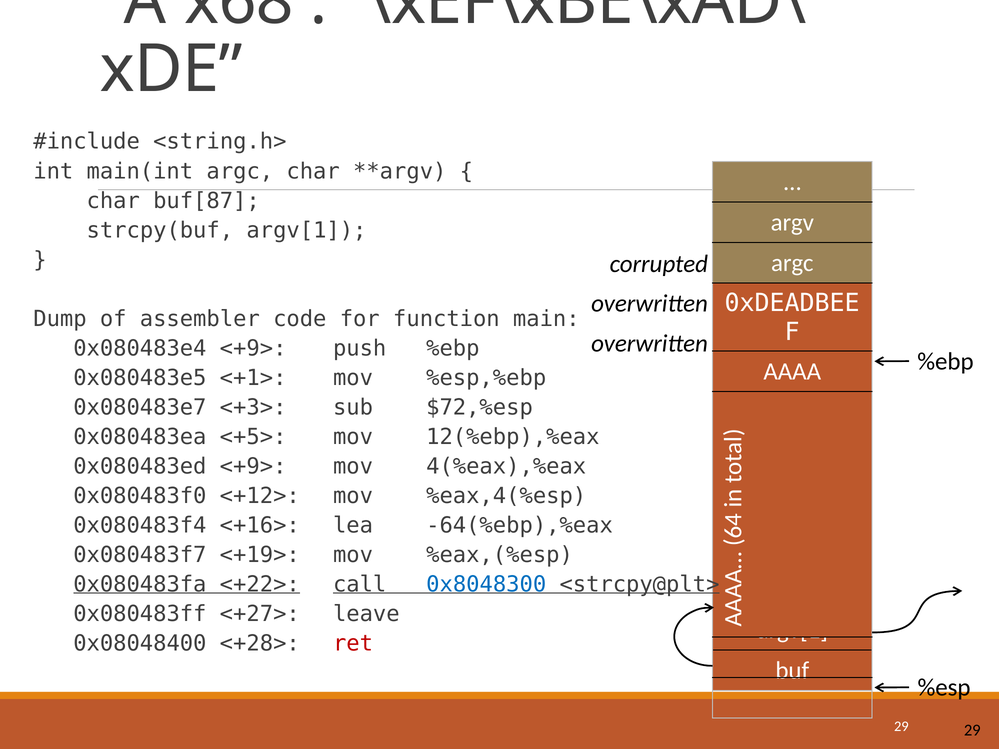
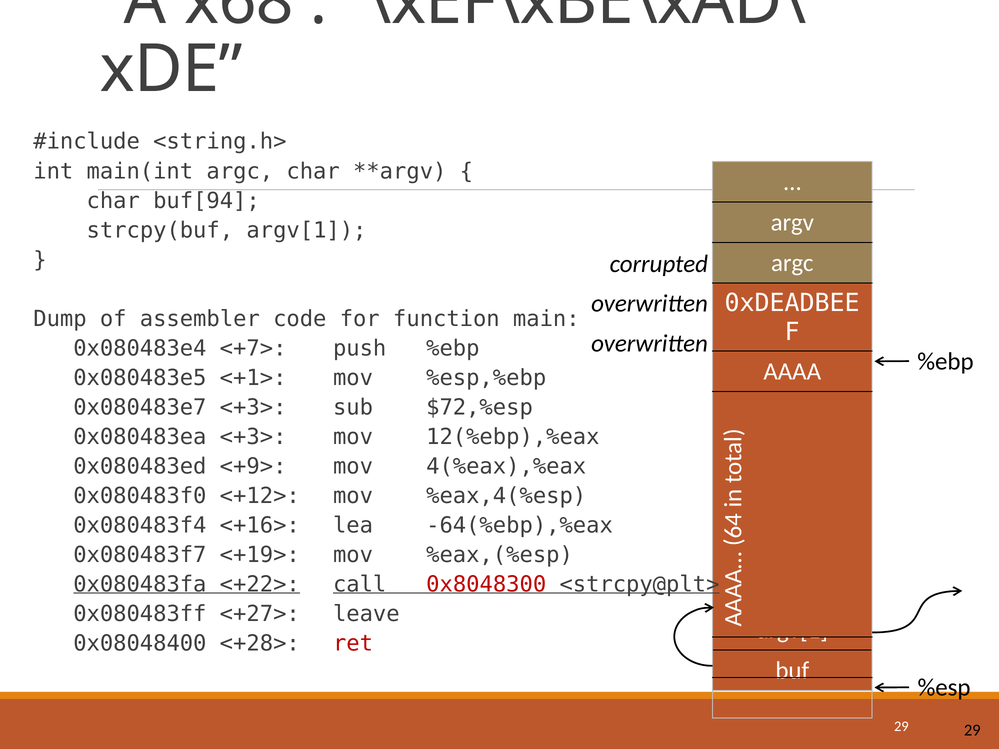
buf[87: buf[87 -> buf[94
0x080483e4 <+9>: <+9> -> <+7>
0x080483ea <+5>: <+5> -> <+3>
0x8048300 colour: blue -> red
